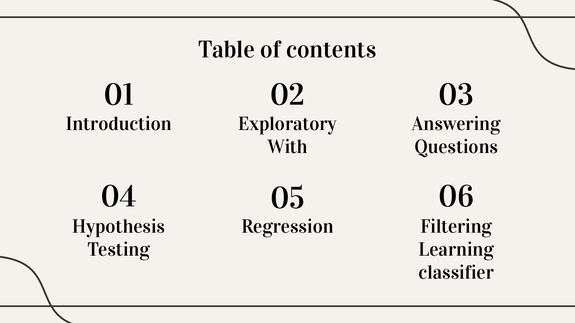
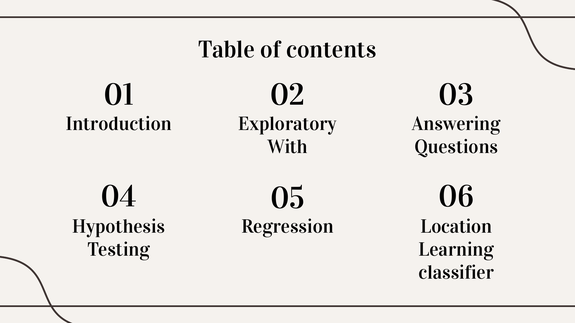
Filtering: Filtering -> Location
